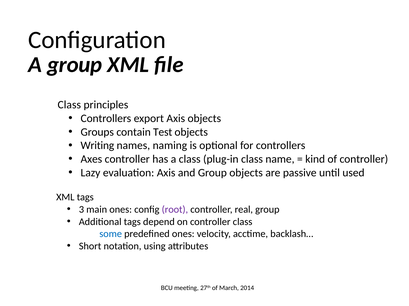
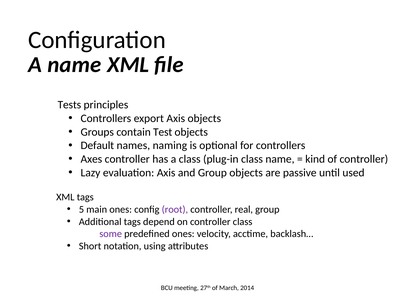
A group: group -> name
Class at (69, 105): Class -> Tests
Writing: Writing -> Default
3: 3 -> 5
some colour: blue -> purple
